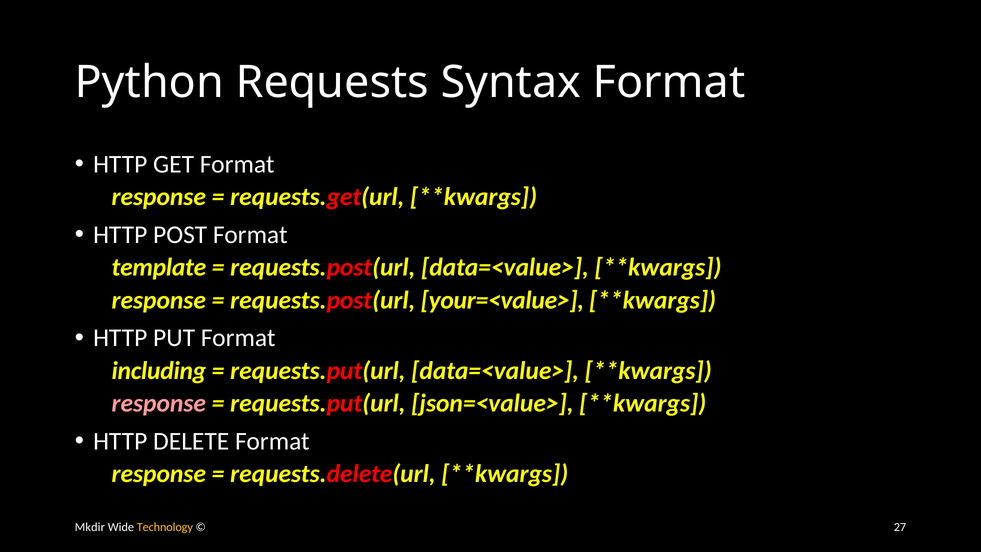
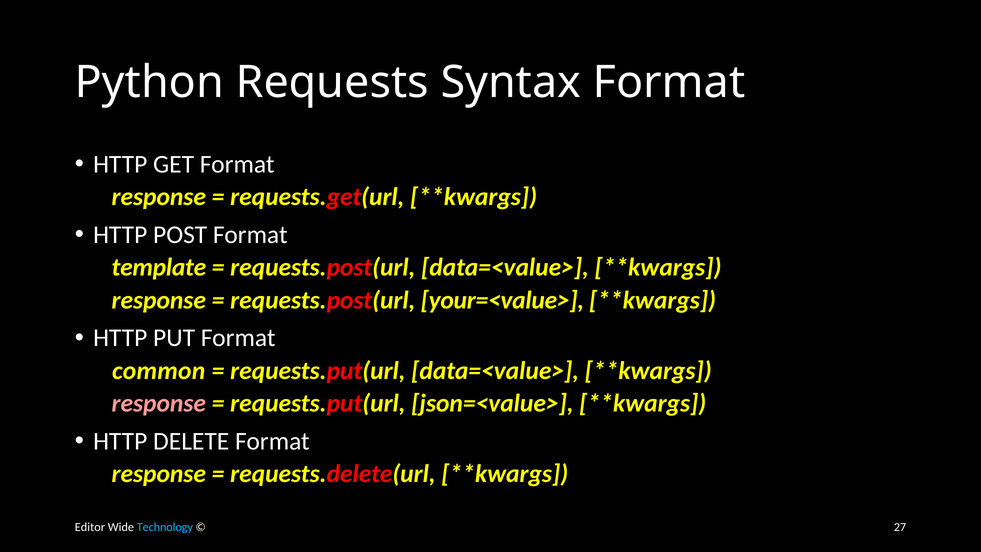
including: including -> common
Mkdir: Mkdir -> Editor
Technology colour: yellow -> light blue
